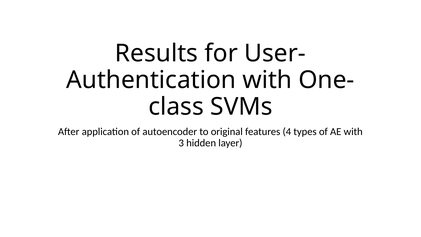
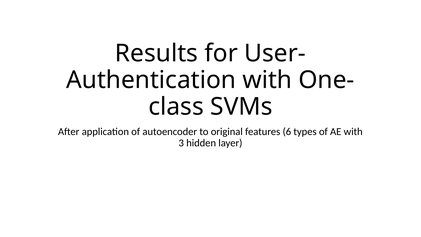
4: 4 -> 6
